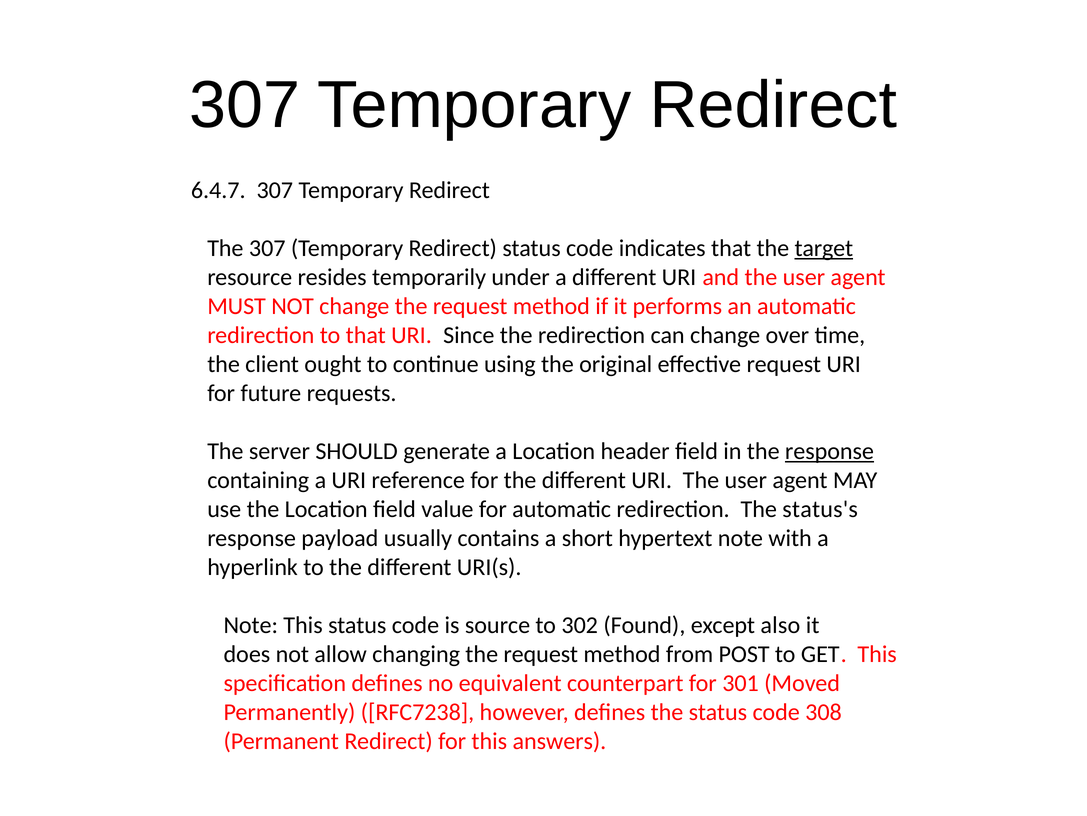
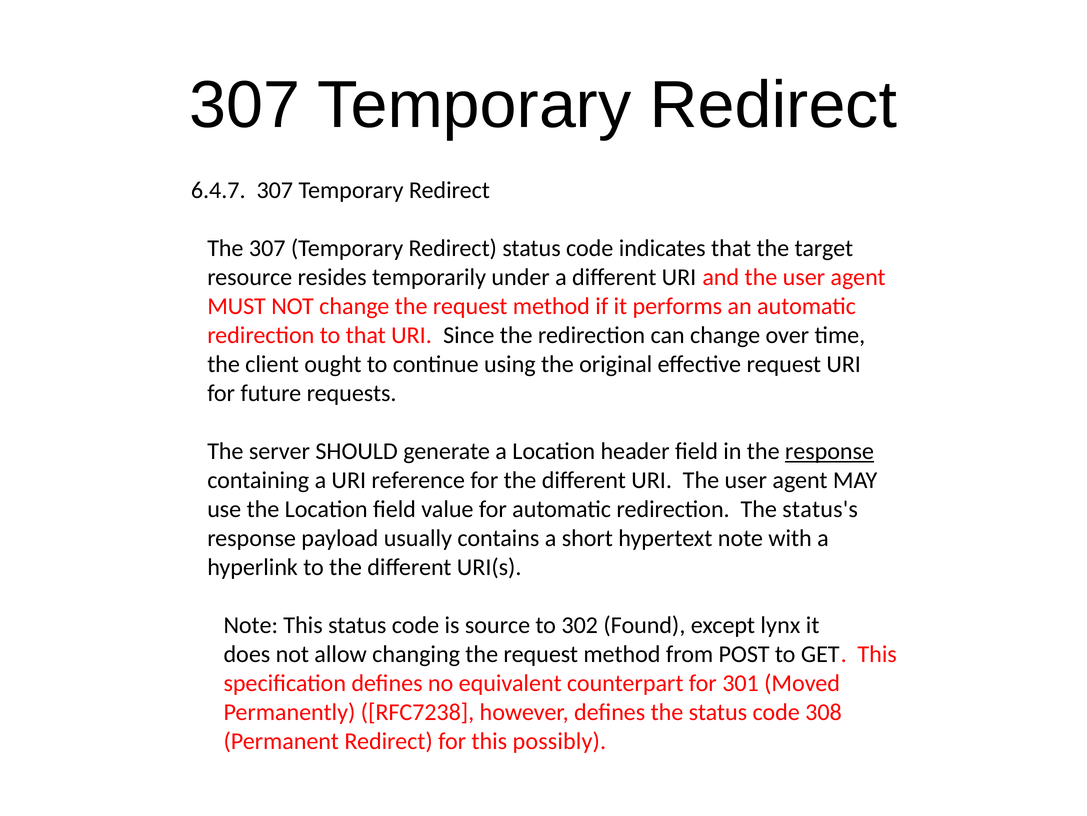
target underline: present -> none
also: also -> lynx
answers: answers -> possibly
